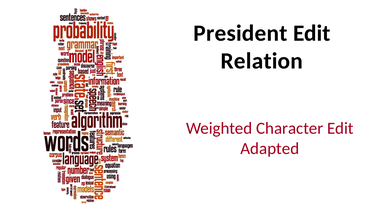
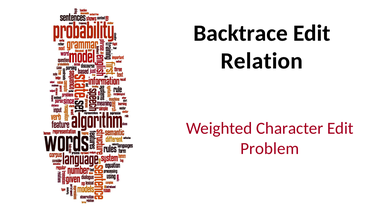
President: President -> Backtrace
Adapted: Adapted -> Problem
